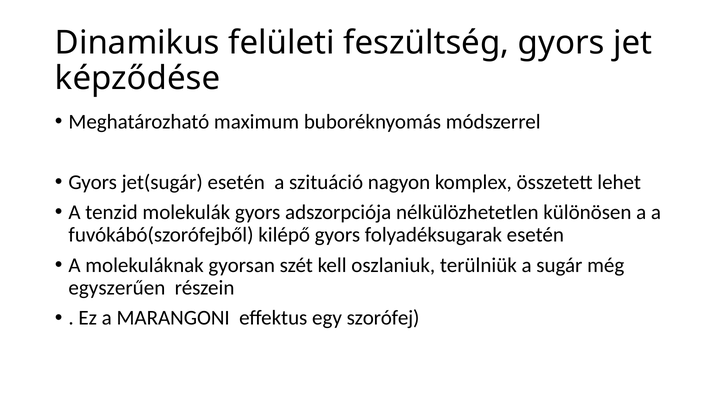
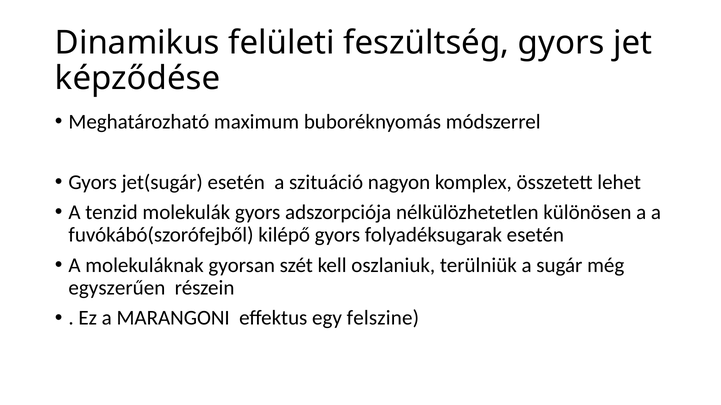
szorófej: szorófej -> felszine
